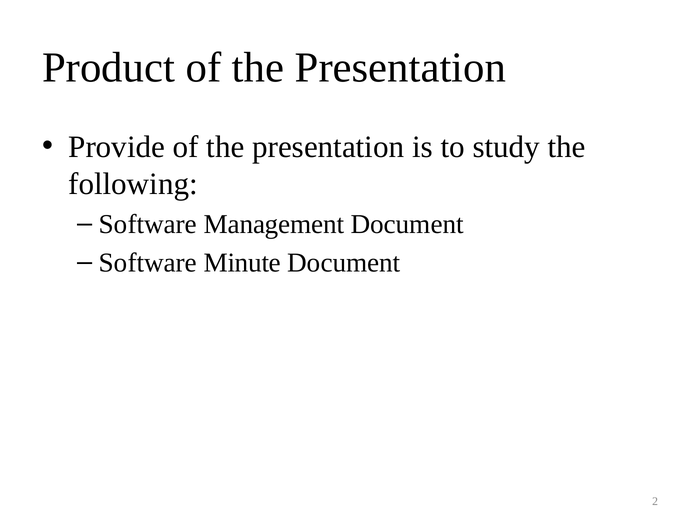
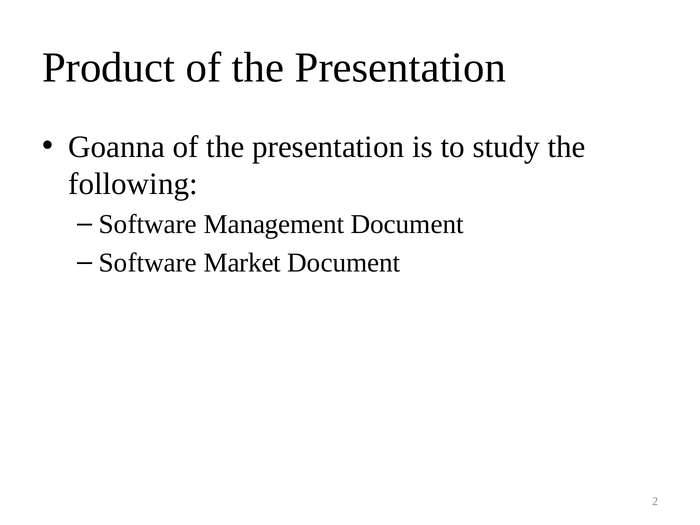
Provide: Provide -> Goanna
Minute: Minute -> Market
